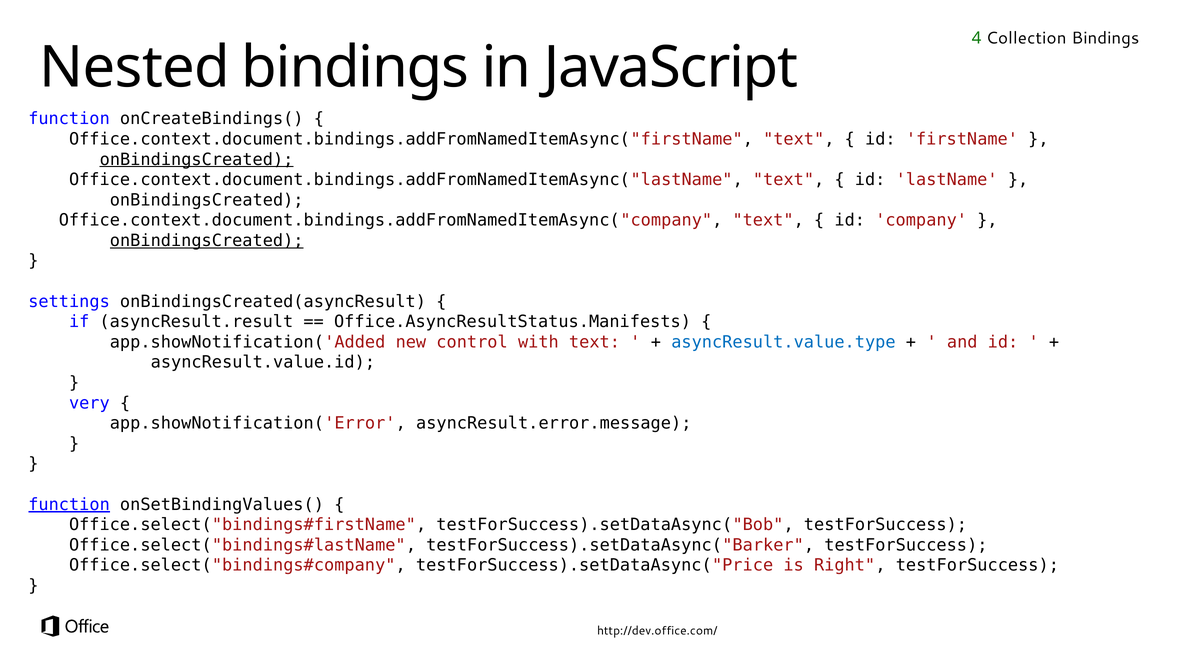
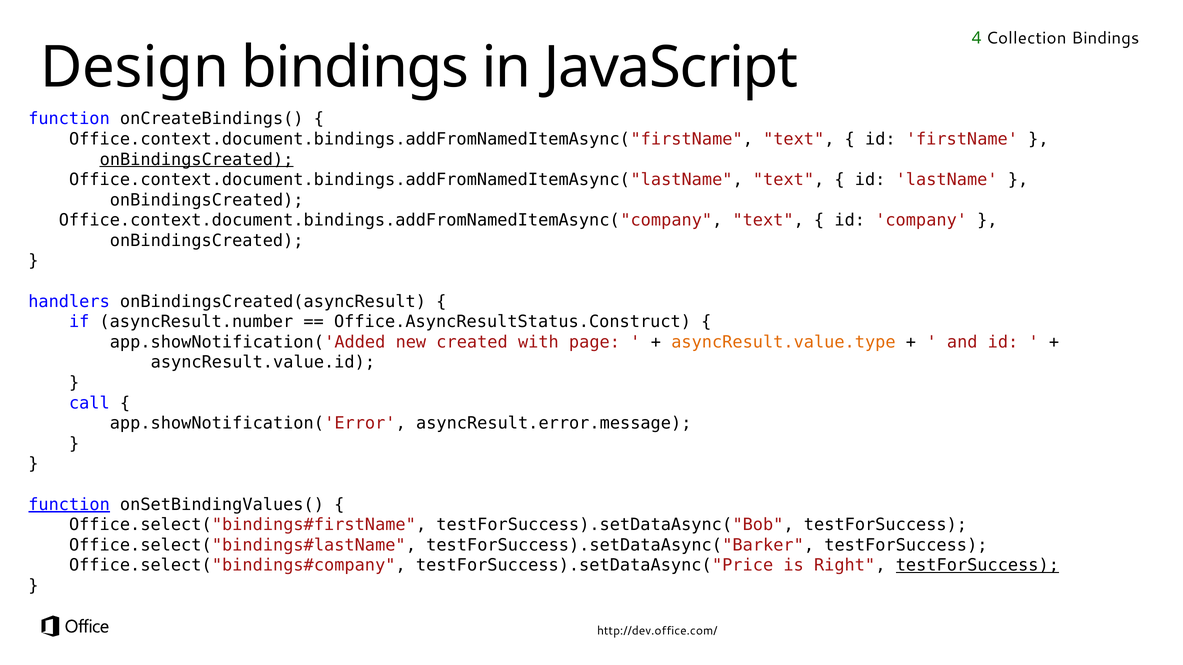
Nested: Nested -> Design
onBindingsCreated at (207, 241) underline: present -> none
settings: settings -> handlers
asyncResult.result: asyncResult.result -> asyncResult.number
Office.AsyncResultStatus.Manifests: Office.AsyncResultStatus.Manifests -> Office.AsyncResultStatus.Construct
control: control -> created
with text: text -> page
asyncResult.value.type colour: blue -> orange
very: very -> call
testForSuccess at (977, 566) underline: none -> present
